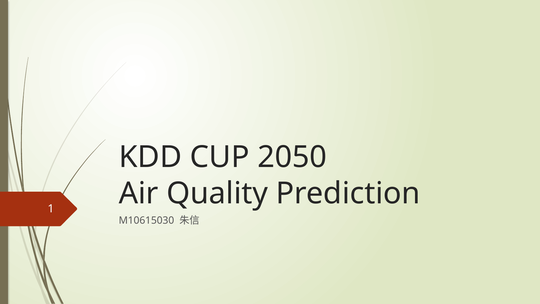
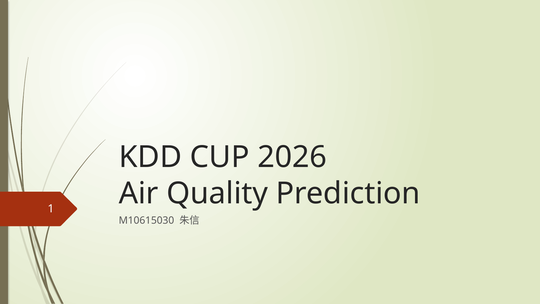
2050: 2050 -> 2026
